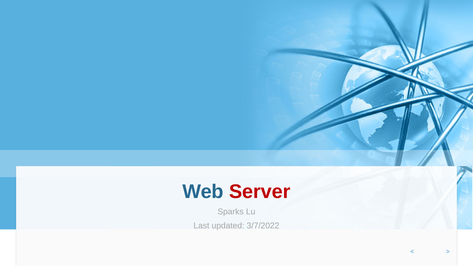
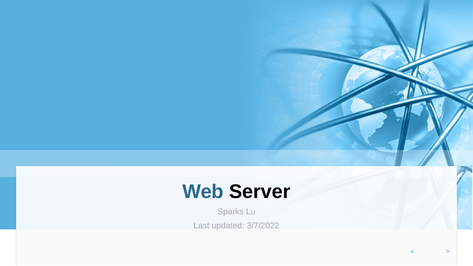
Server colour: red -> black
